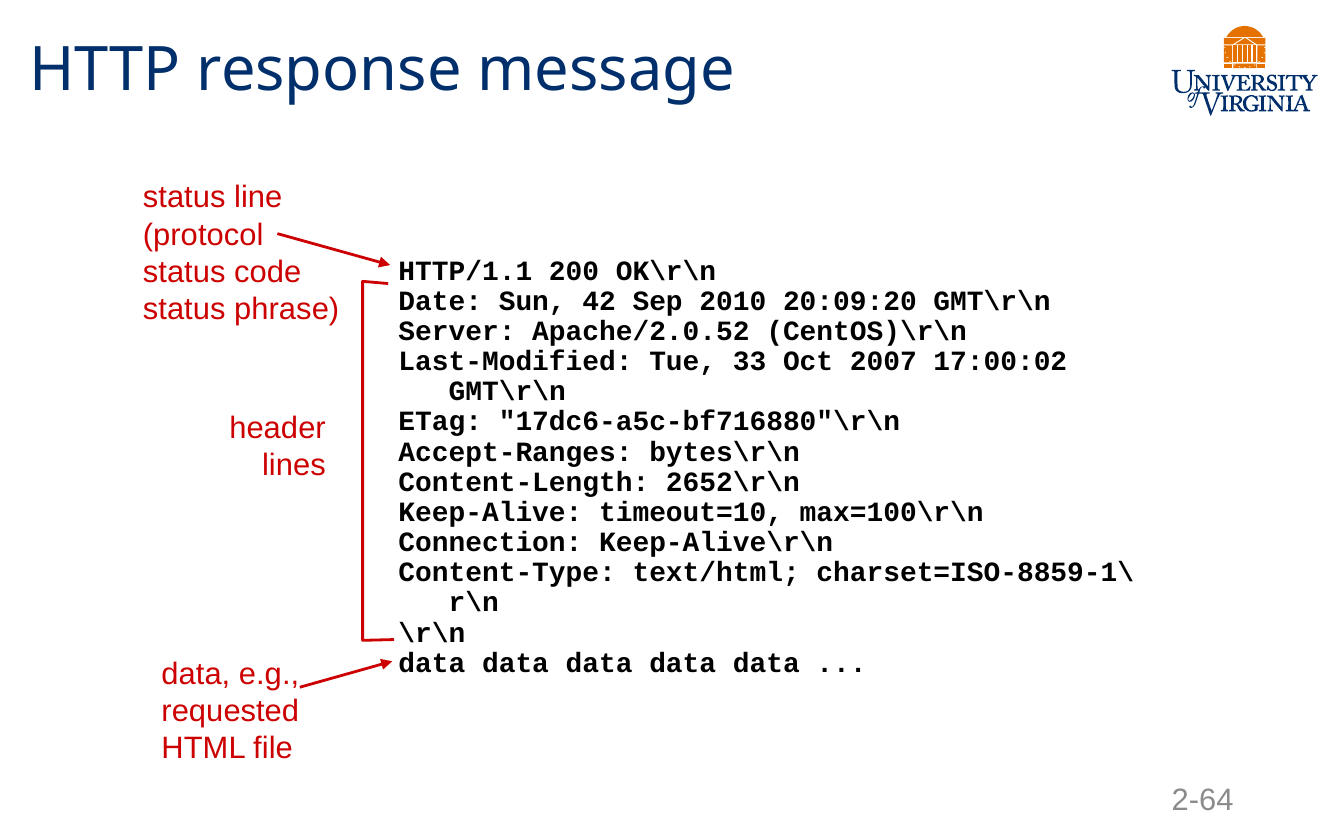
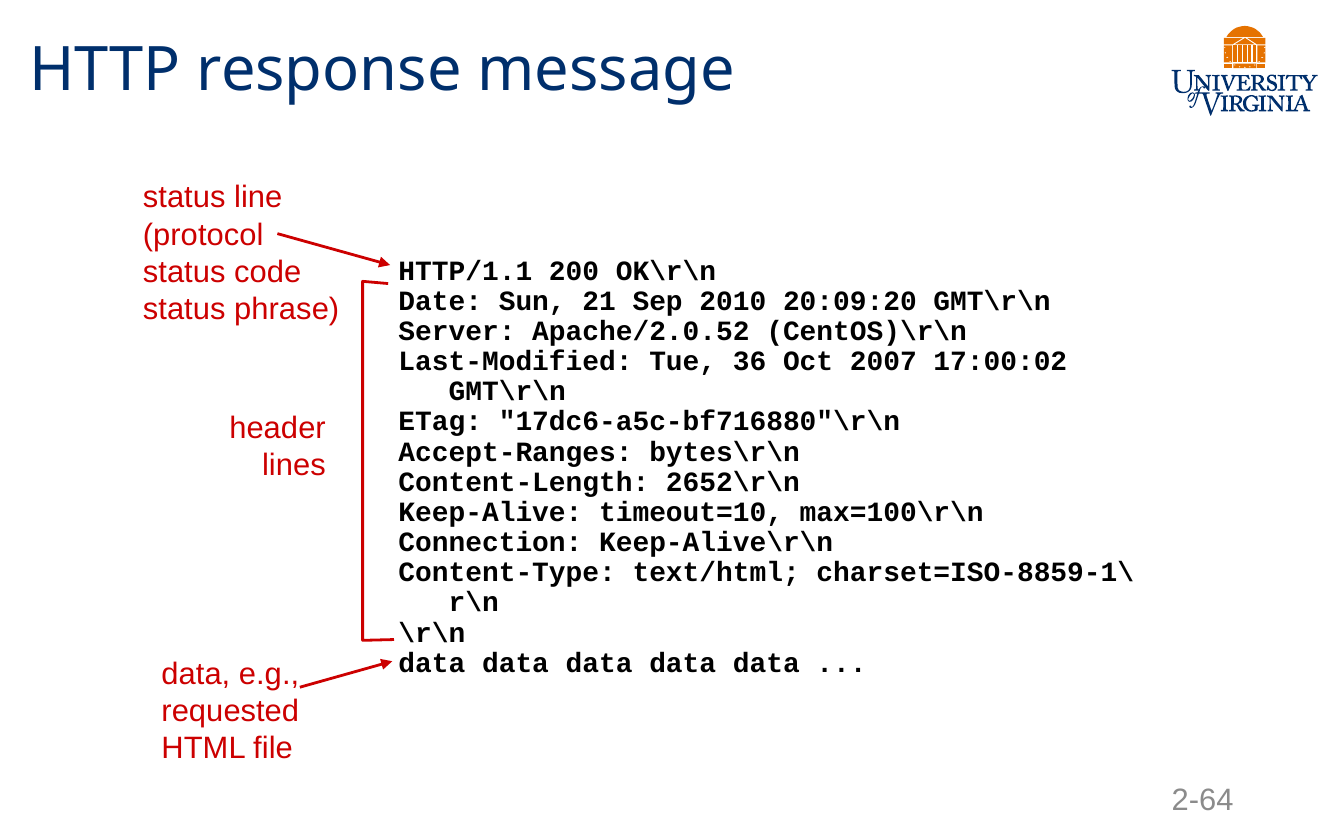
42: 42 -> 21
33: 33 -> 36
